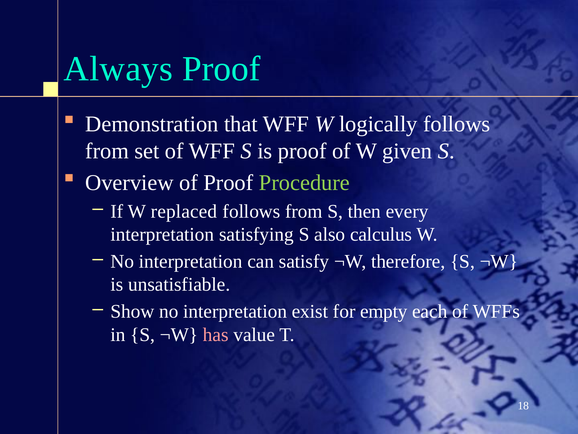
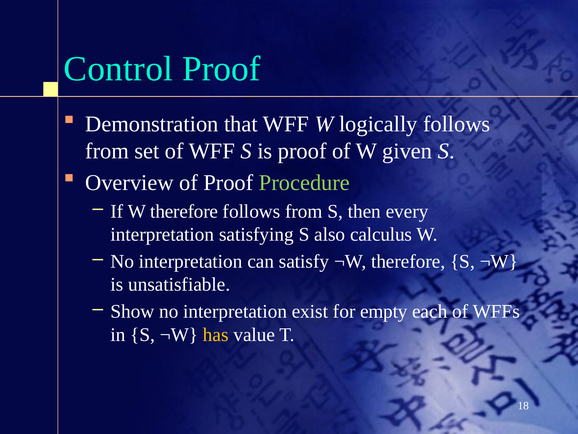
Always: Always -> Control
W replaced: replaced -> therefore
has colour: pink -> yellow
